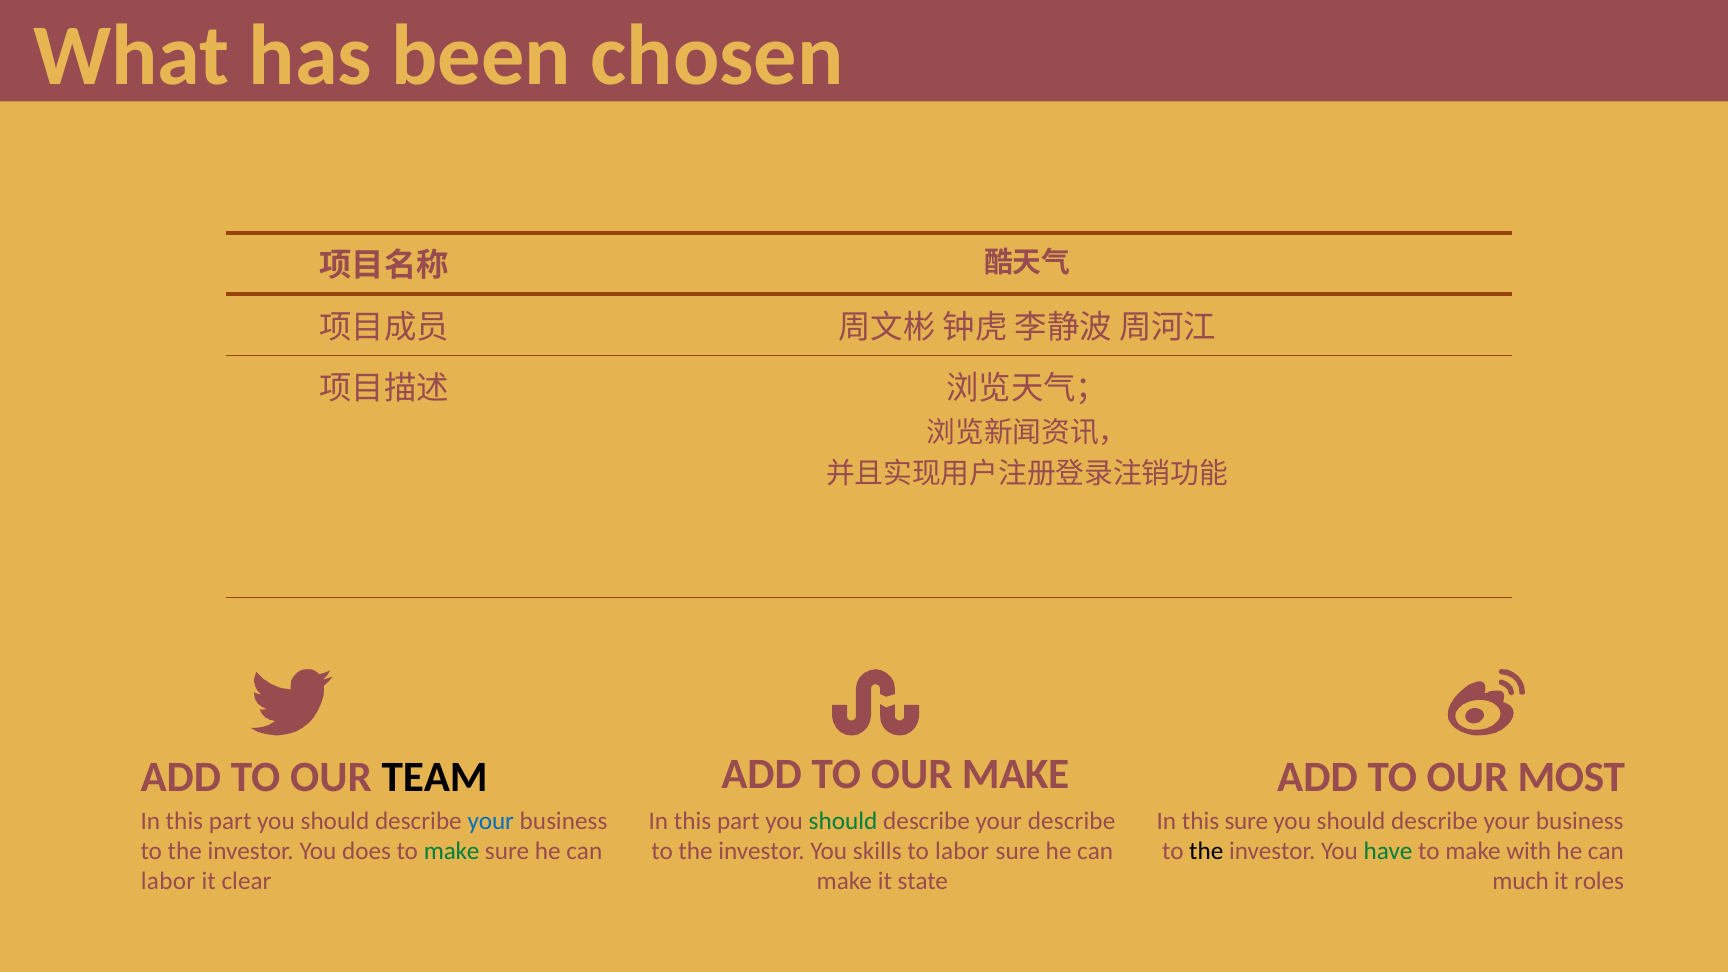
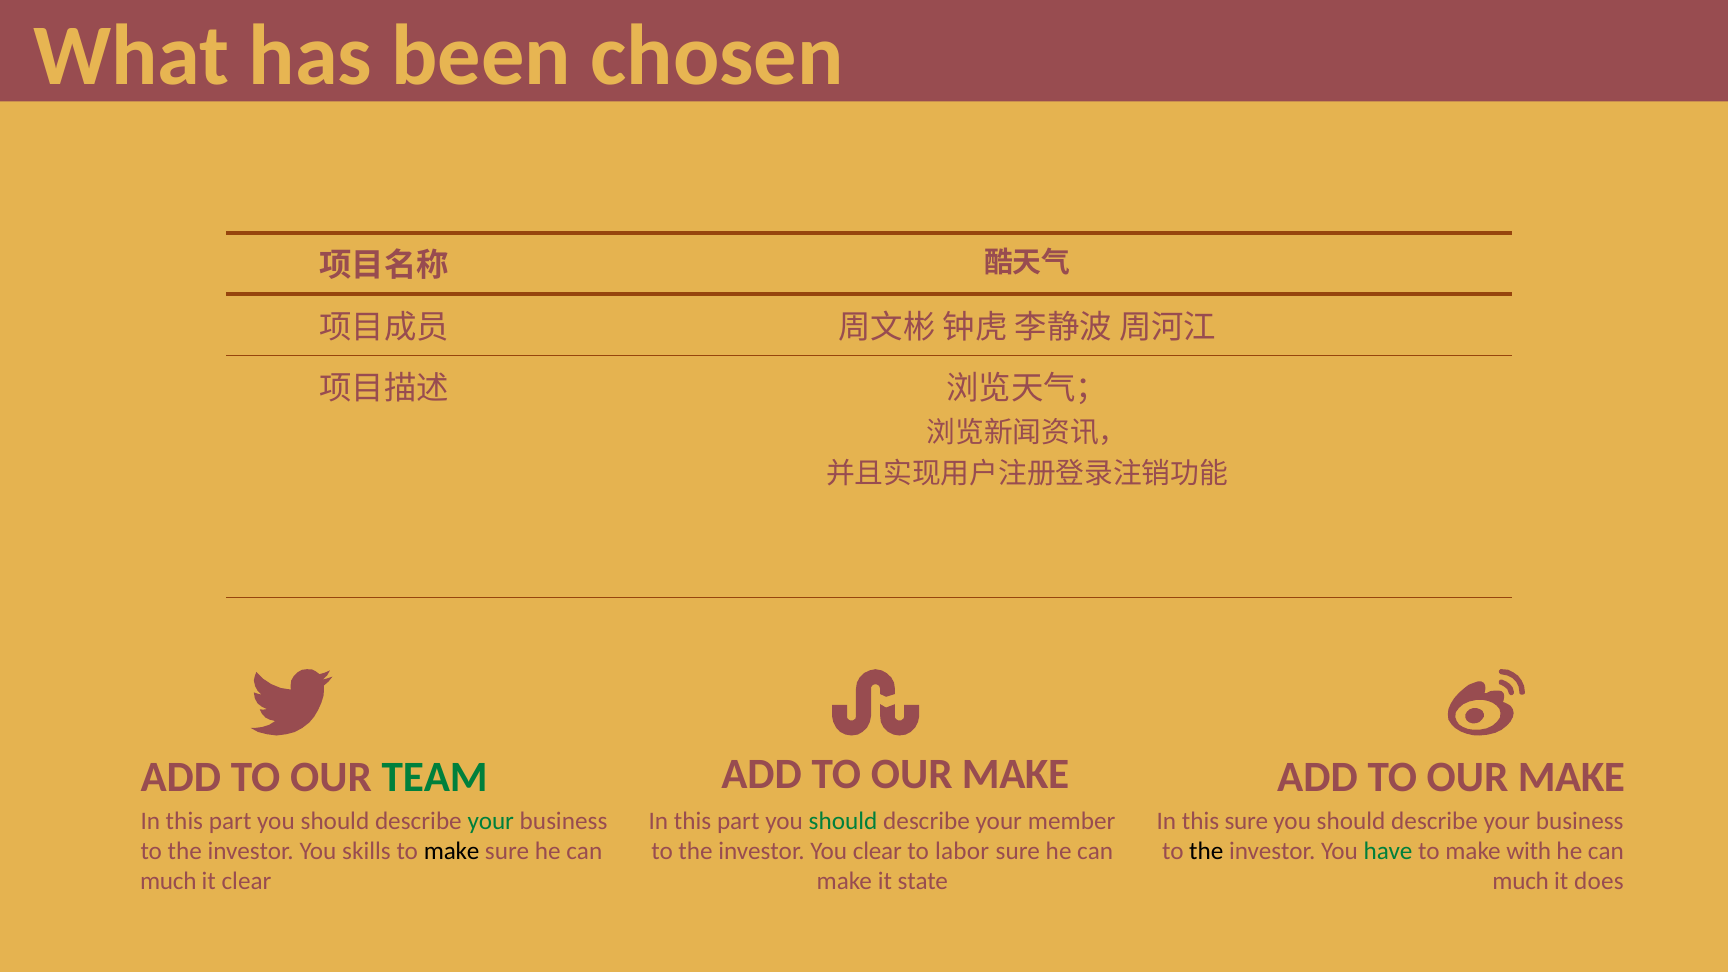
TEAM colour: black -> green
MOST at (1571, 777): MOST -> MAKE
your at (491, 821) colour: blue -> green
your describe: describe -> member
does: does -> skills
make at (452, 851) colour: green -> black
You skills: skills -> clear
labor at (168, 882): labor -> much
roles: roles -> does
